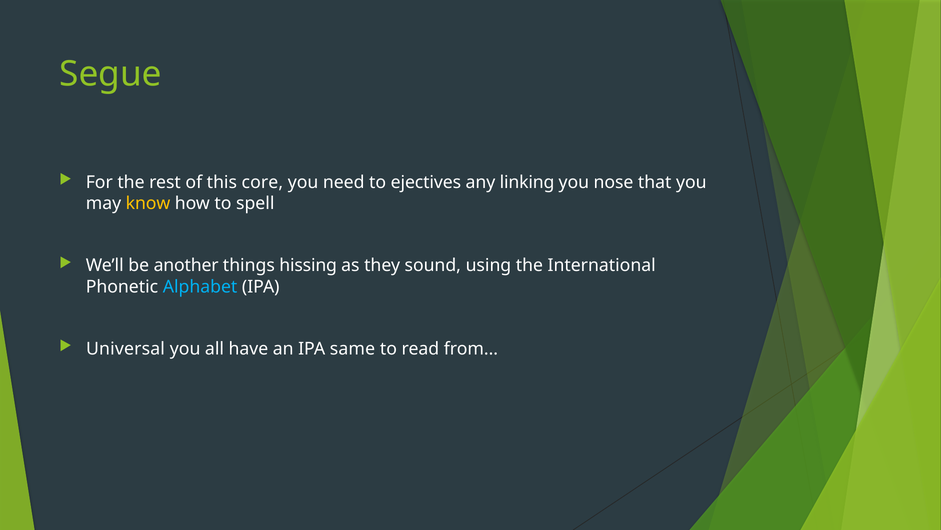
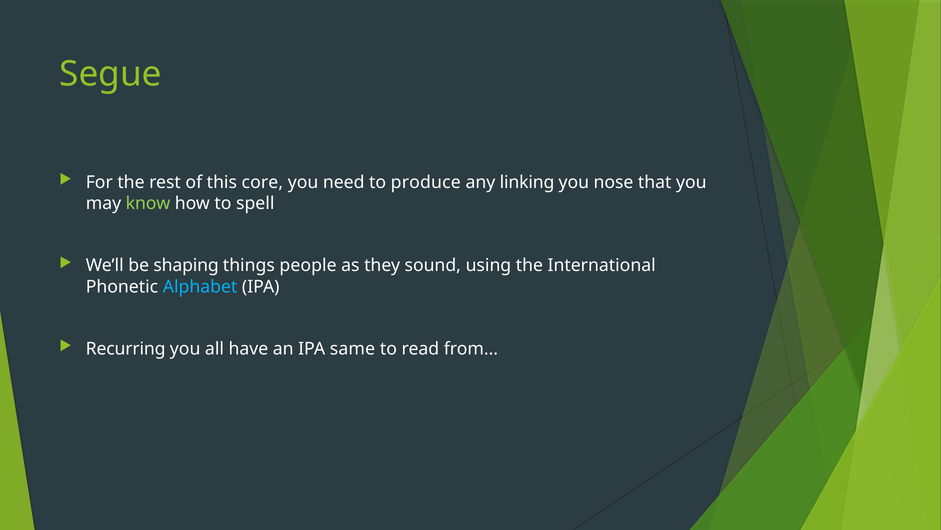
ejectives: ejectives -> produce
know colour: yellow -> light green
another: another -> shaping
hissing: hissing -> people
Universal: Universal -> Recurring
